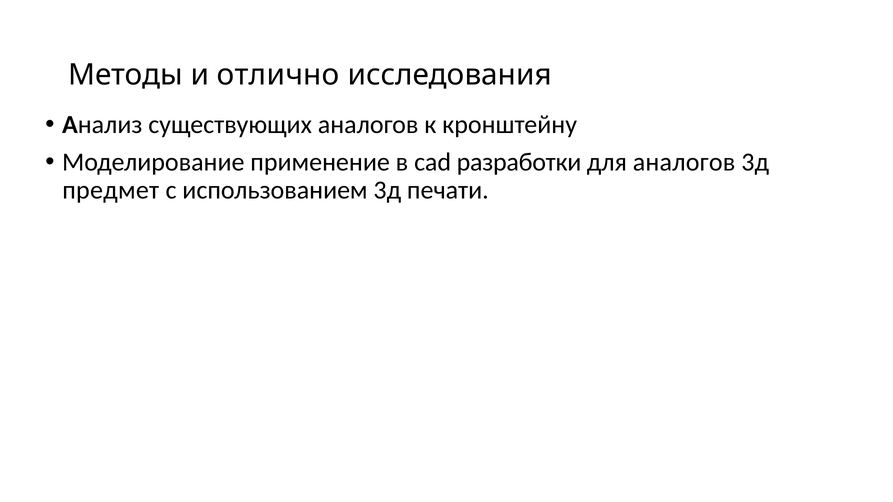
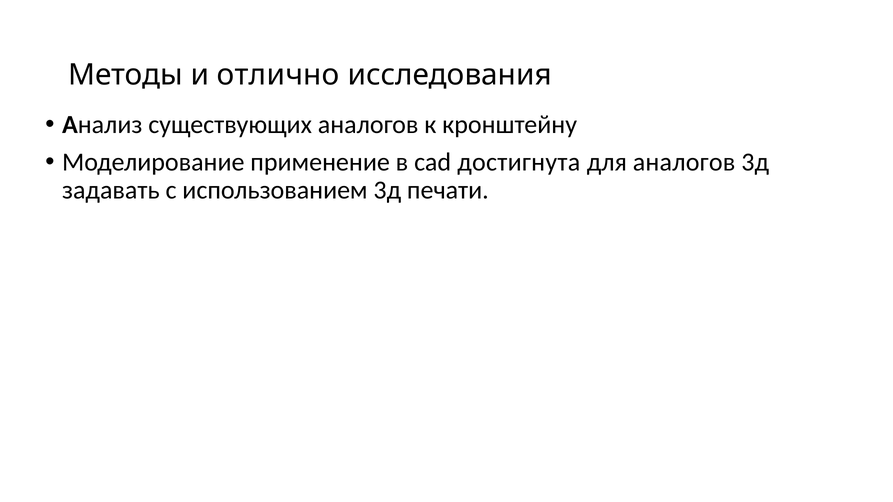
разработки: разработки -> достигнута
предмет: предмет -> задавать
